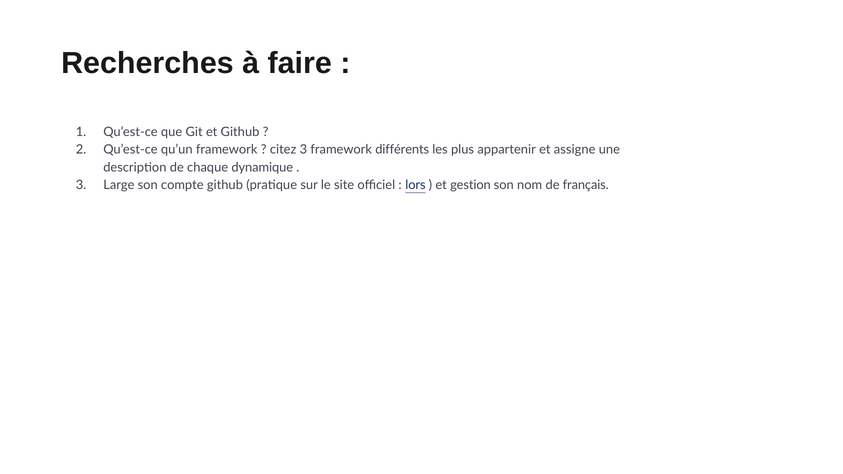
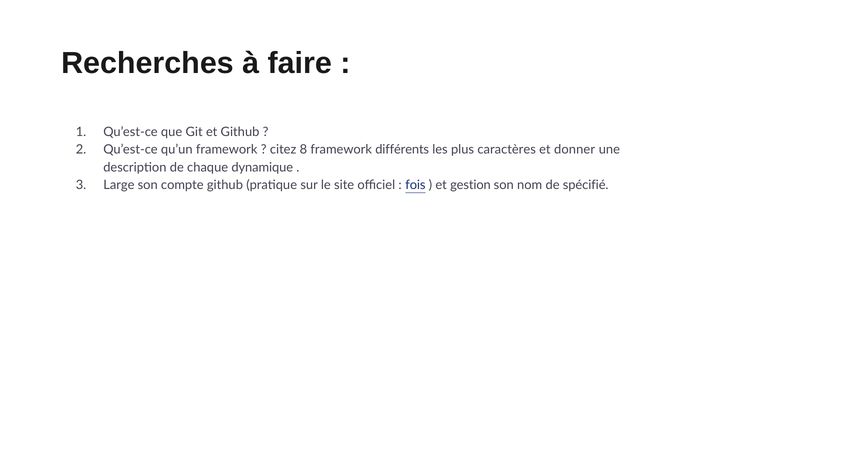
citez 3: 3 -> 8
appartenir: appartenir -> caractères
assigne: assigne -> donner
lors: lors -> fois
français: français -> spécifié
